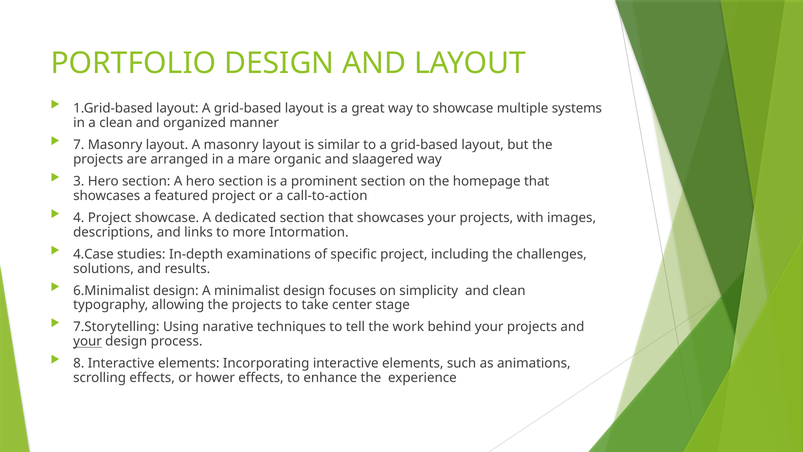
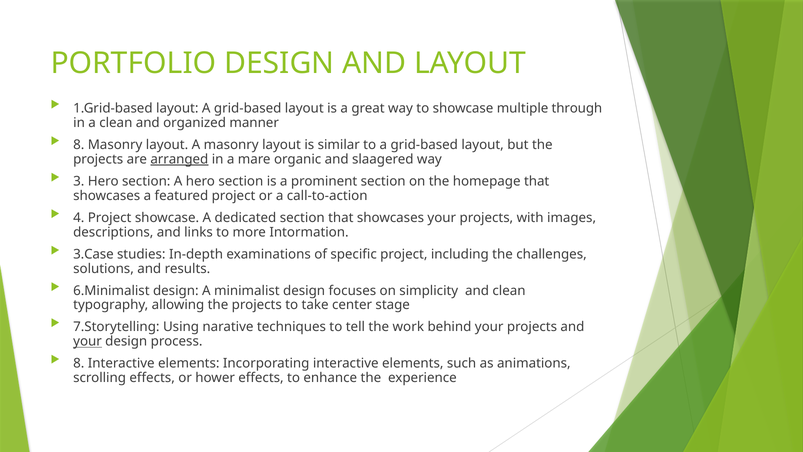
systems: systems -> through
7 at (79, 145): 7 -> 8
arranged underline: none -> present
4.Case: 4.Case -> 3.Case
